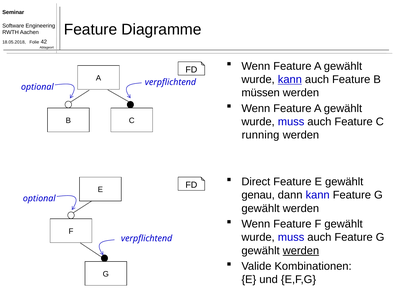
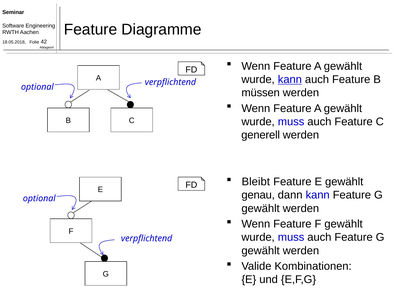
running: running -> generell
Direct: Direct -> Bleibt
werden at (301, 250) underline: present -> none
